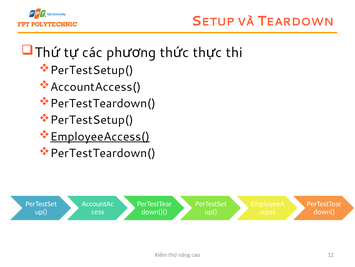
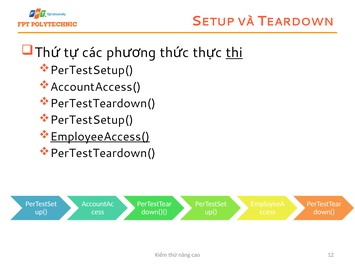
thi underline: none -> present
